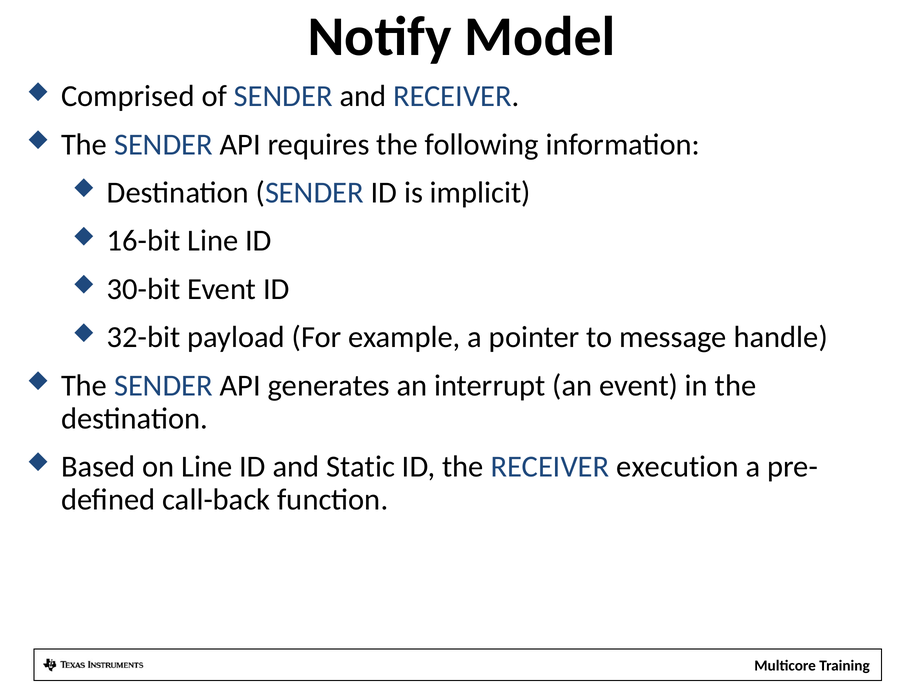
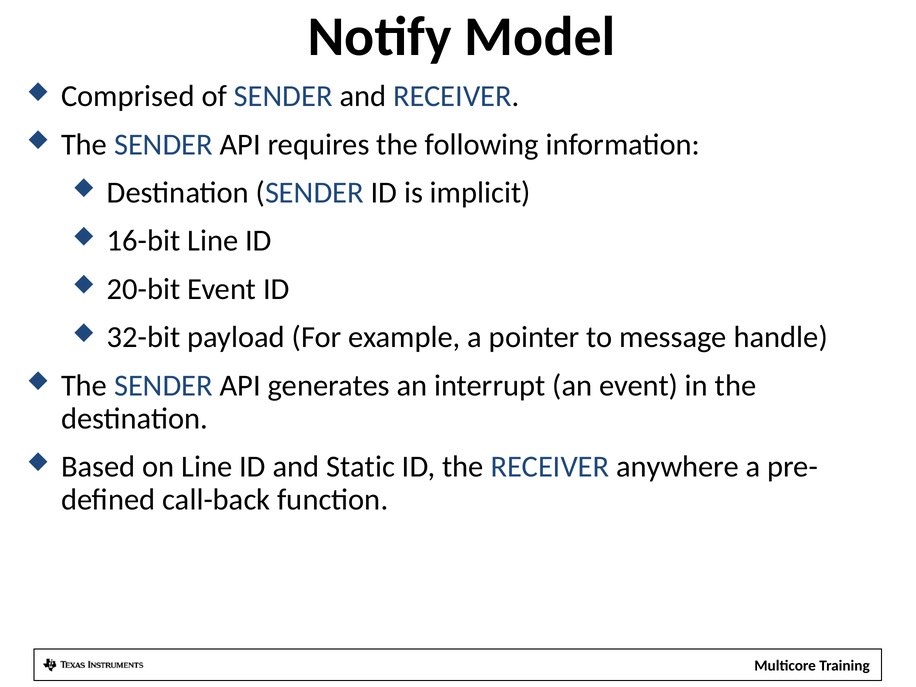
30-bit: 30-bit -> 20-bit
execution: execution -> anywhere
